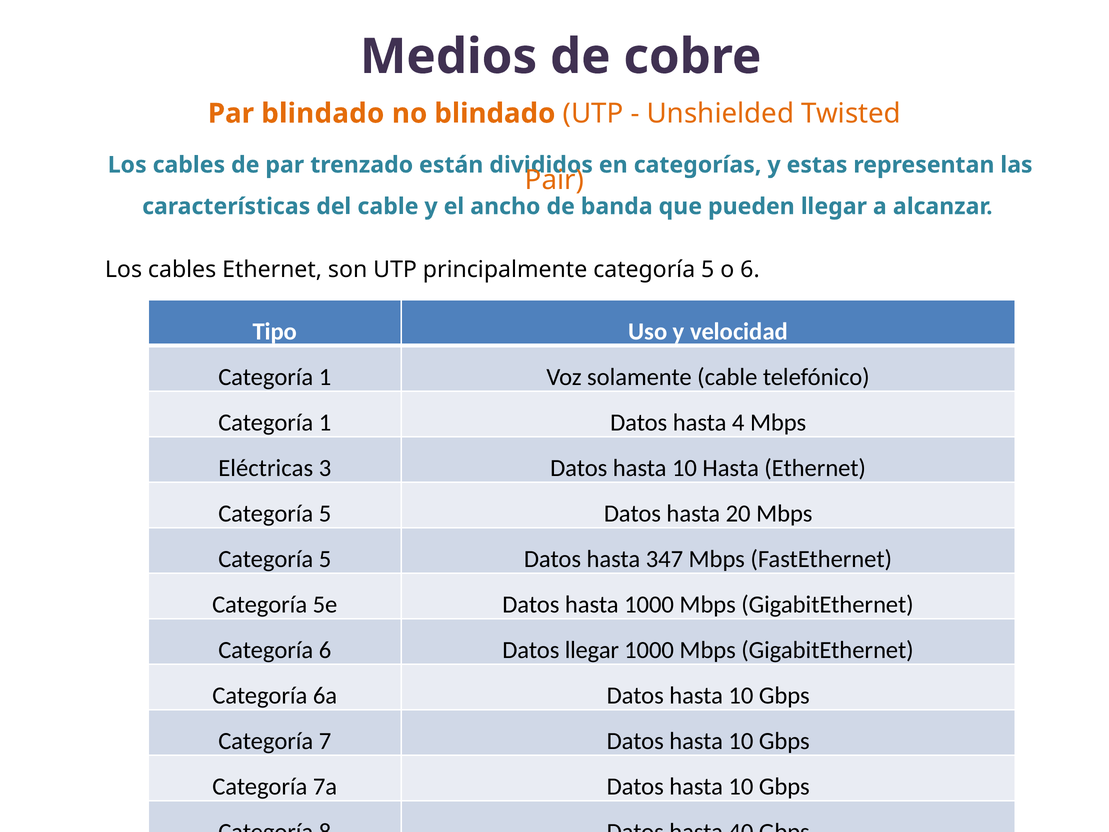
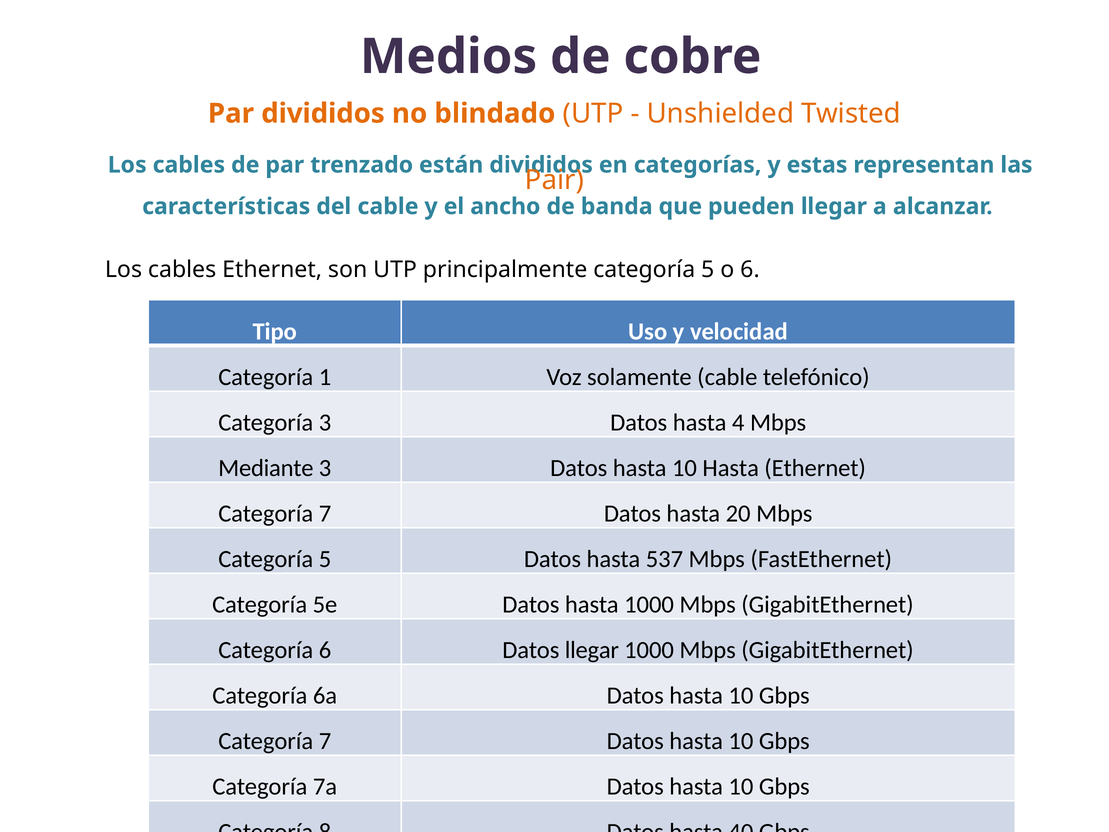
Par blindado: blindado -> divididos
1 at (325, 423): 1 -> 3
Eléctricas: Eléctricas -> Mediante
5 at (325, 513): 5 -> 7
347: 347 -> 537
